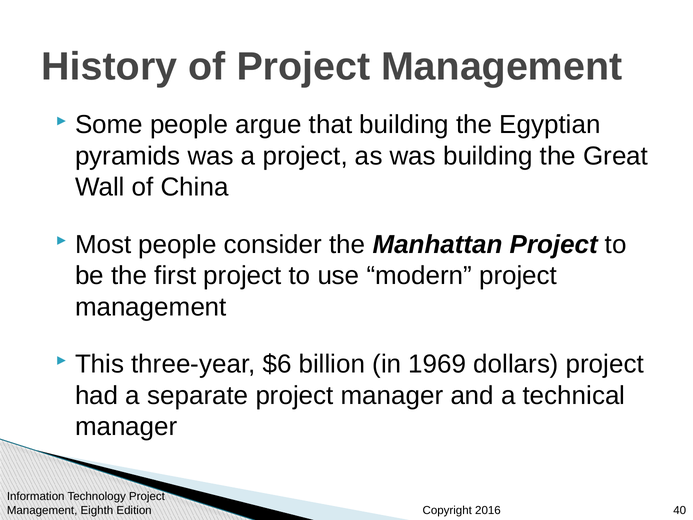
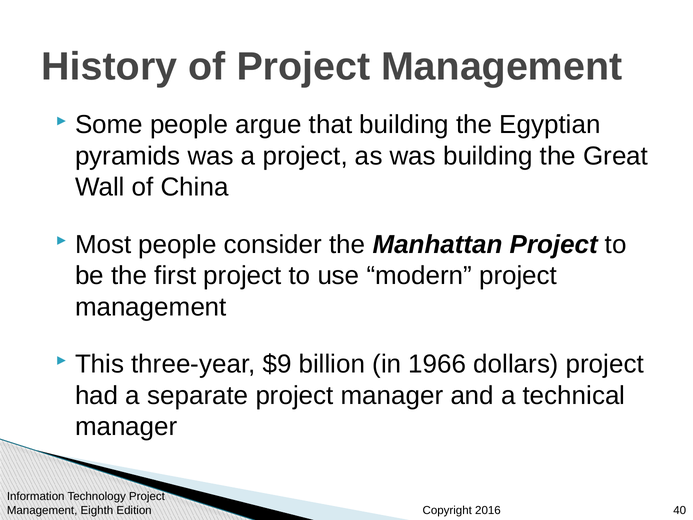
$6: $6 -> $9
1969: 1969 -> 1966
